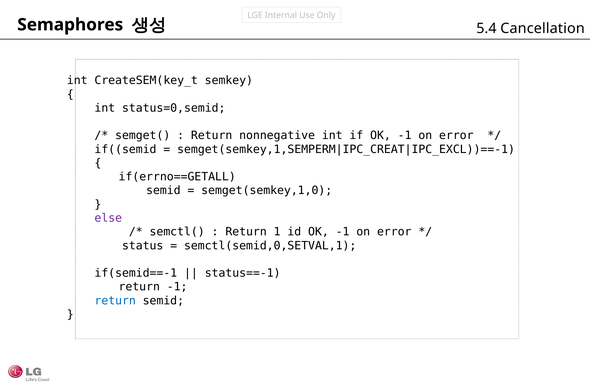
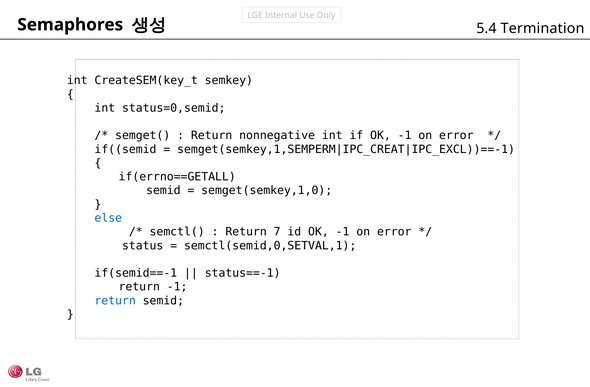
Cancellation: Cancellation -> Termination
else colour: purple -> blue
1: 1 -> 7
